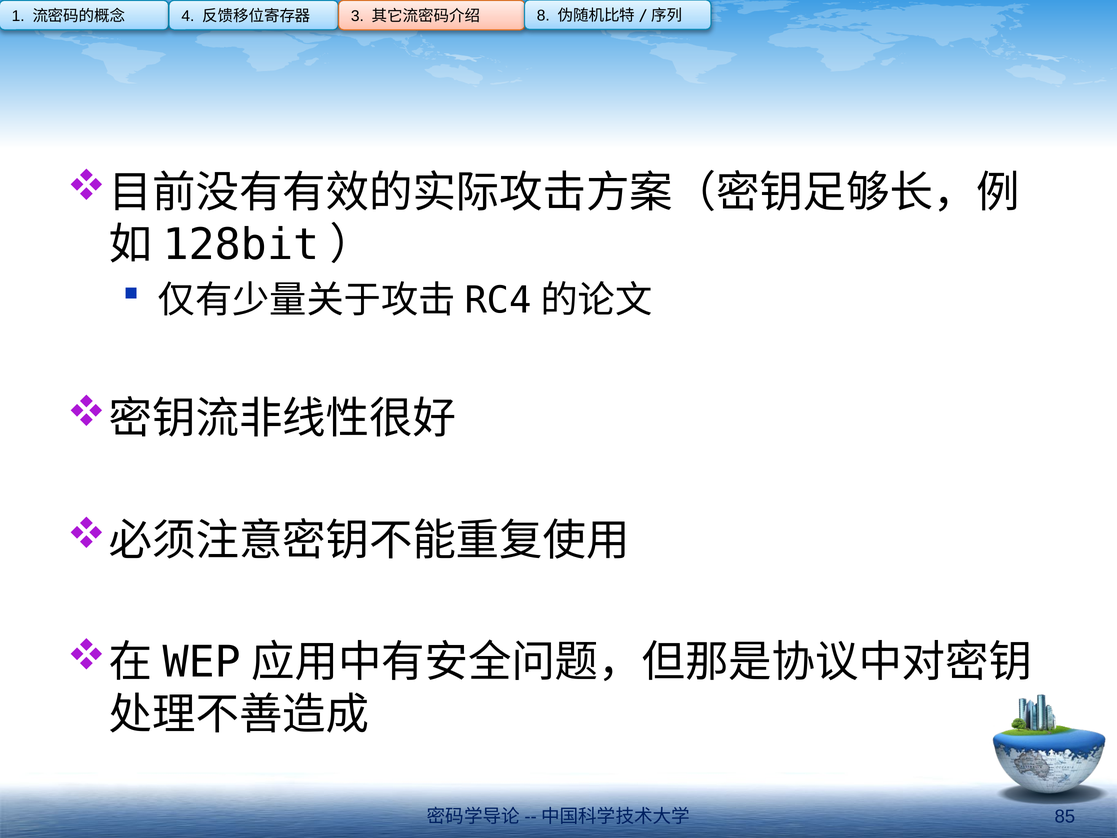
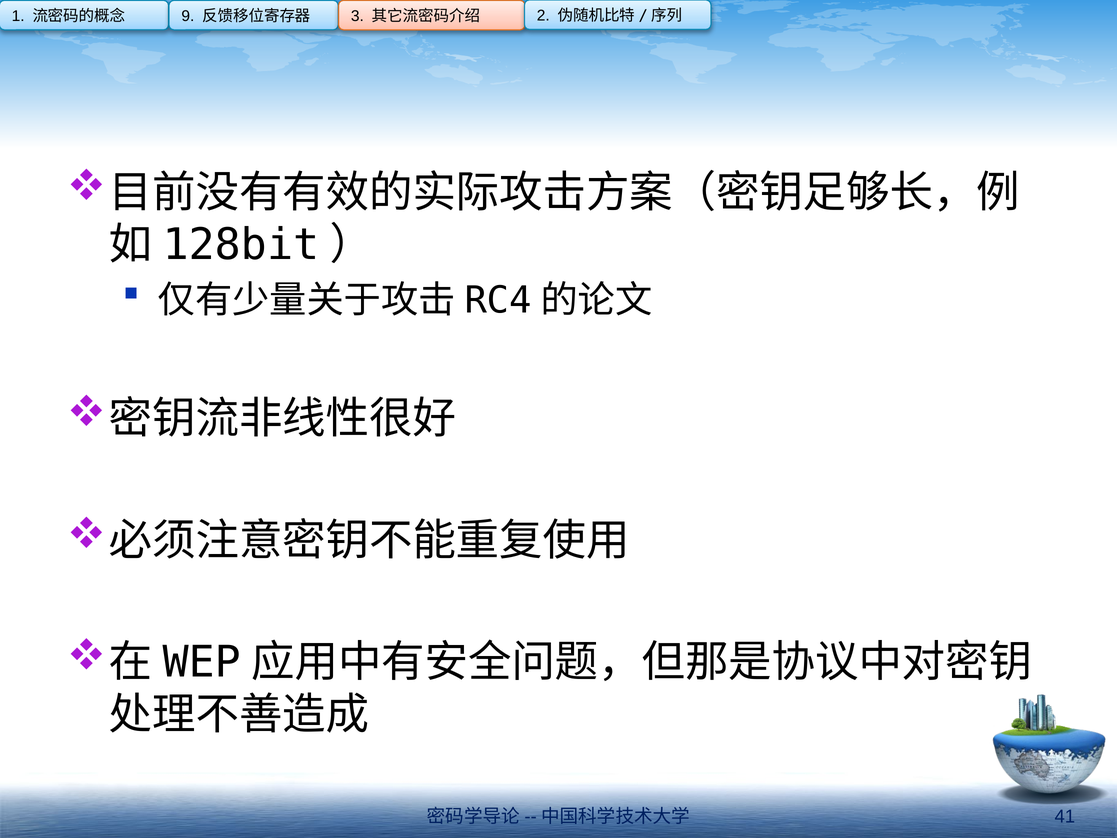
4: 4 -> 9
8: 8 -> 2
85: 85 -> 41
